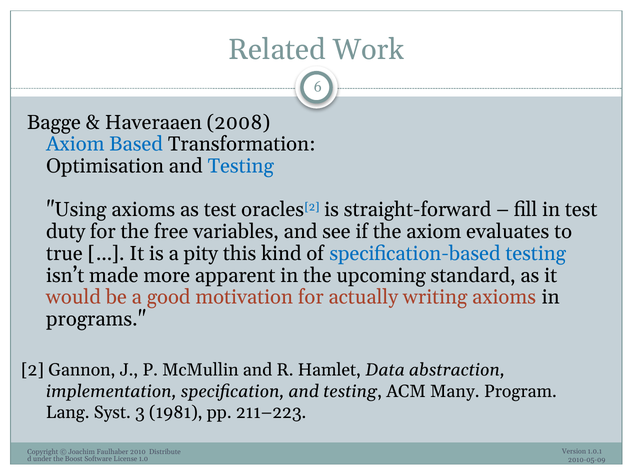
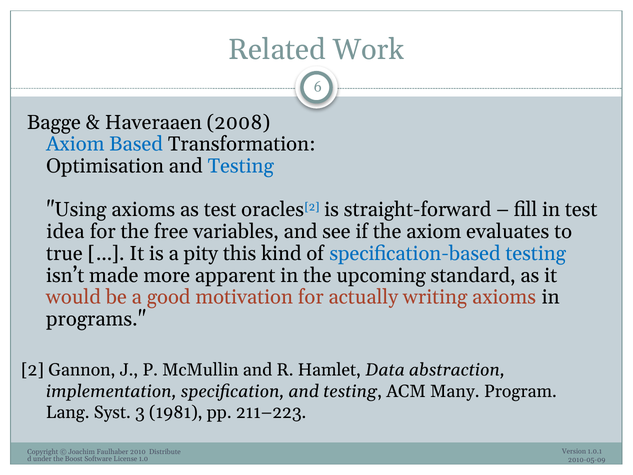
duty: duty -> idea
